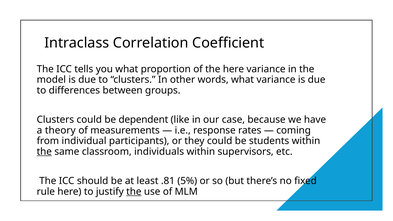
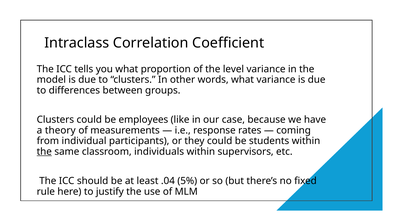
the here: here -> level
dependent: dependent -> employees
.81: .81 -> .04
the at (134, 192) underline: present -> none
